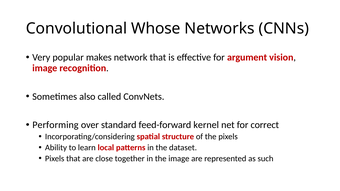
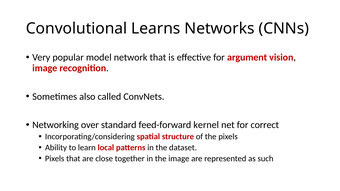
Whose: Whose -> Learns
makes: makes -> model
Performing: Performing -> Networking
